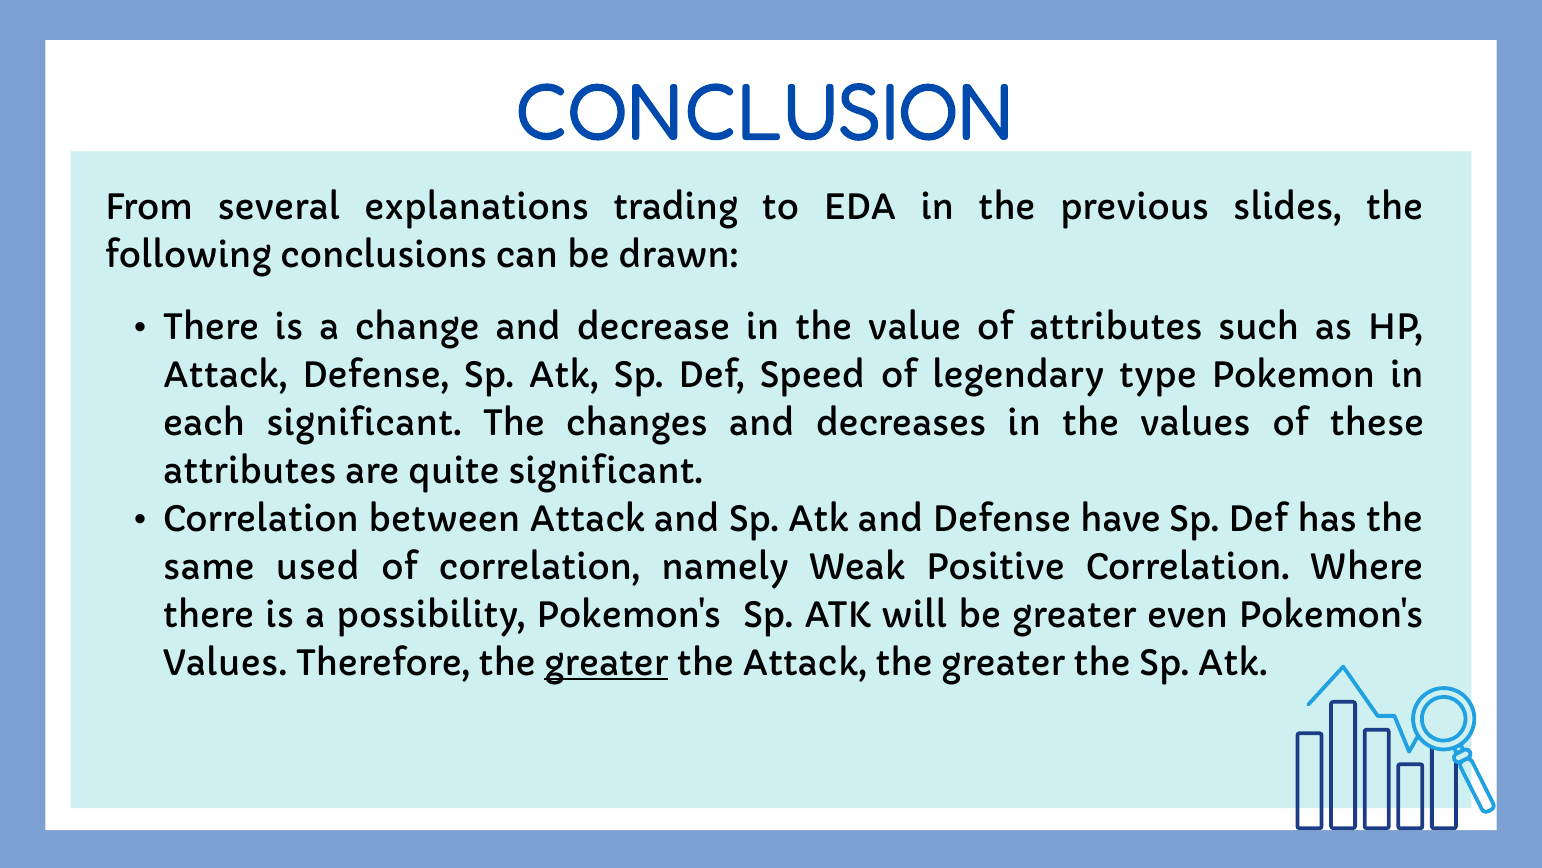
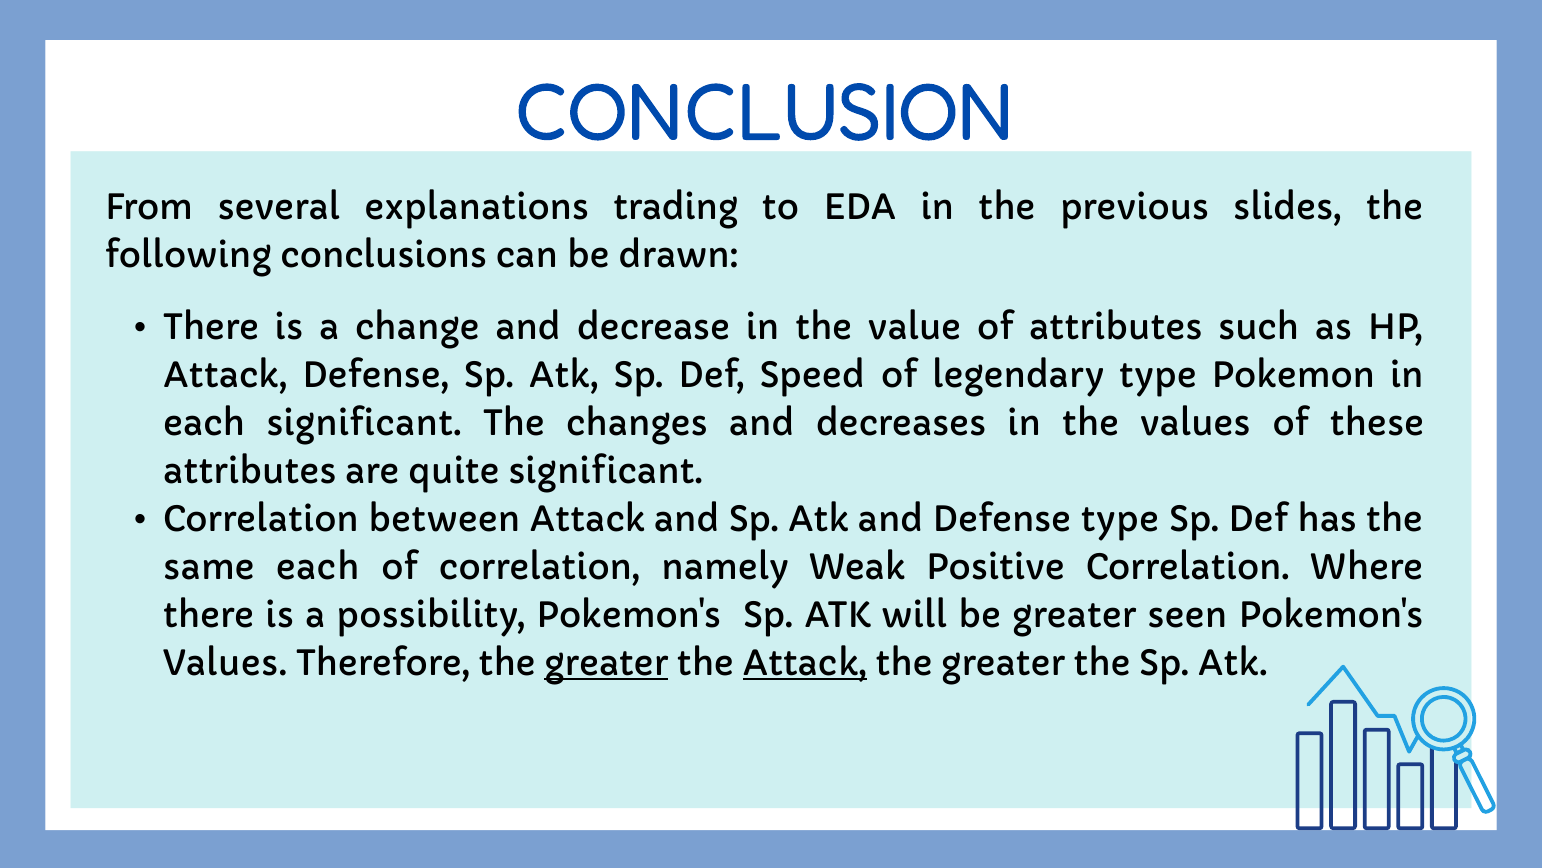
Defense have: have -> type
same used: used -> each
even: even -> seen
Attack at (805, 664) underline: none -> present
